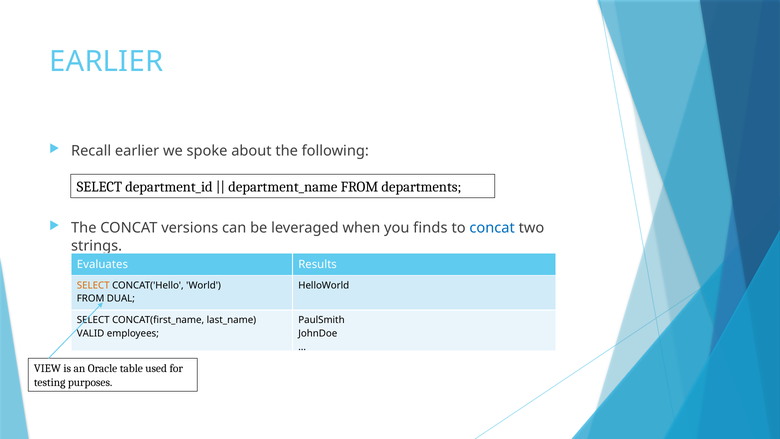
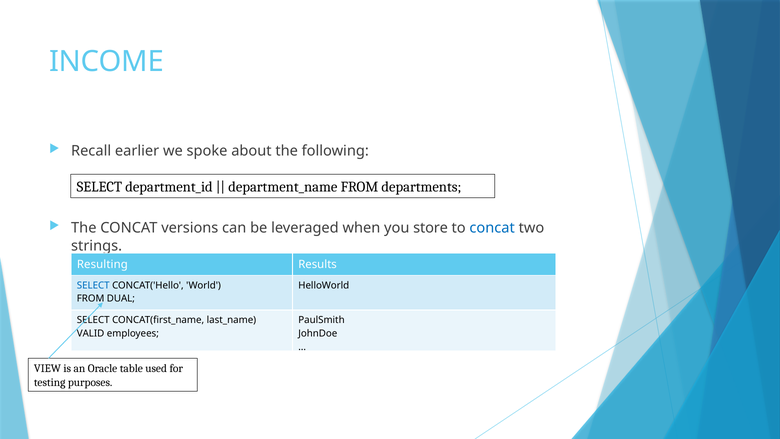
EARLIER at (106, 62): EARLIER -> INCOME
finds: finds -> store
Evaluates: Evaluates -> Resulting
SELECT at (93, 285) colour: orange -> blue
